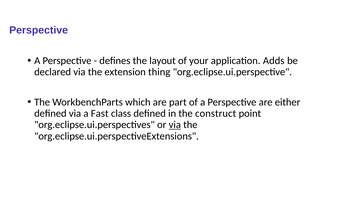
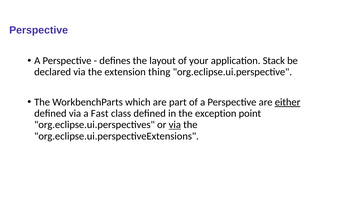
Adds: Adds -> Stack
either underline: none -> present
construct: construct -> exception
